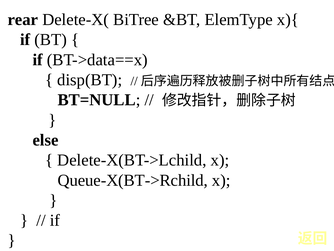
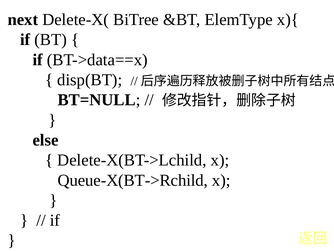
rear: rear -> next
